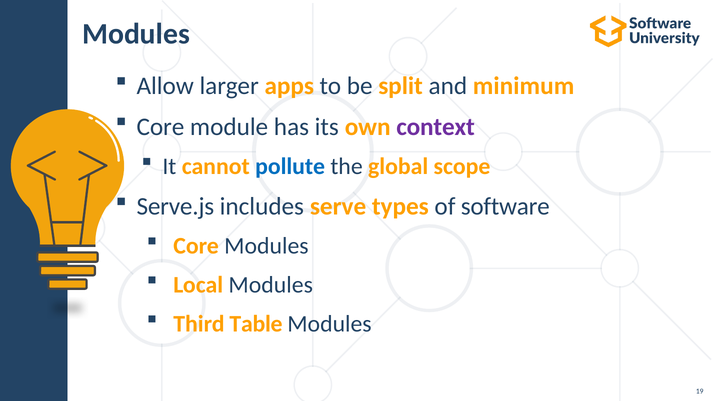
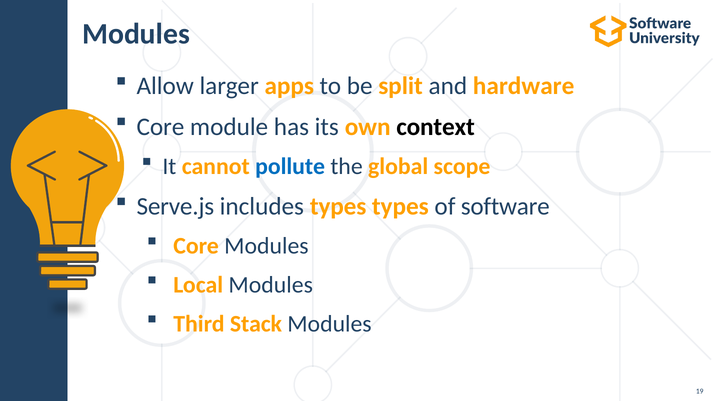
minimum: minimum -> hardware
context colour: purple -> black
includes serve: serve -> types
Table: Table -> Stack
